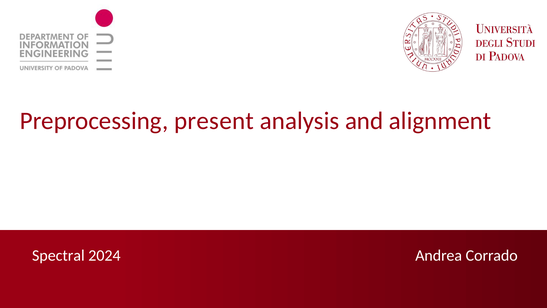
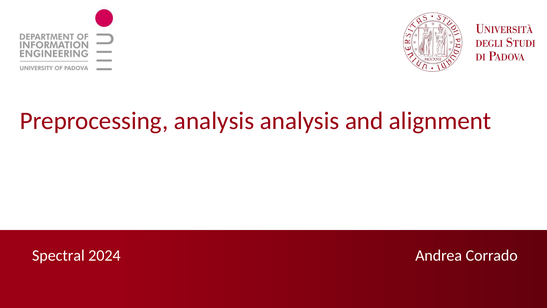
Preprocessing present: present -> analysis
